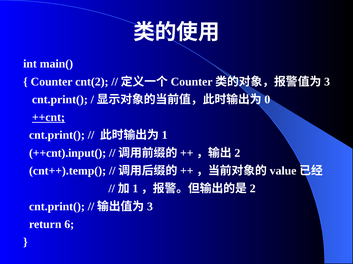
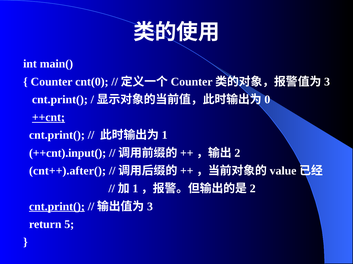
cnt(2: cnt(2 -> cnt(0
cnt++).temp(: cnt++).temp( -> cnt++).after(
cnt.print( at (57, 207) underline: none -> present
6: 6 -> 5
